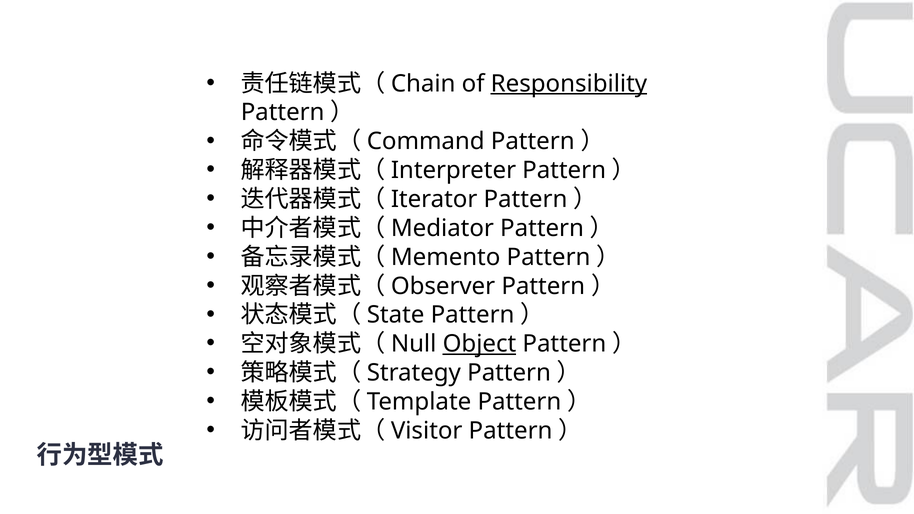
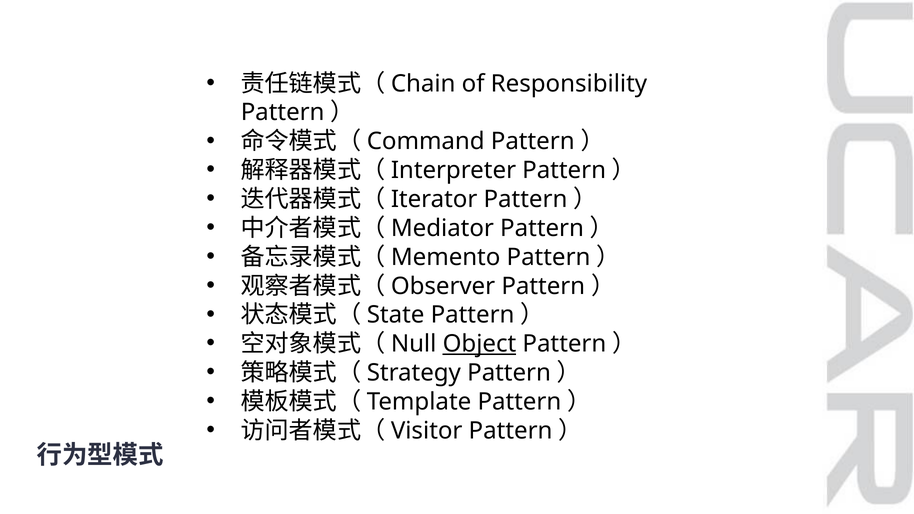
Responsibility underline: present -> none
